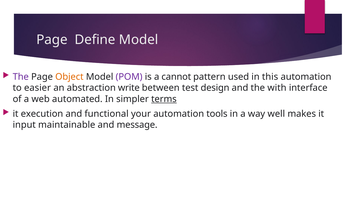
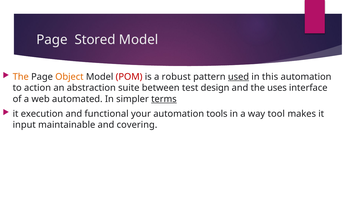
Define: Define -> Stored
The at (21, 77) colour: purple -> orange
POM colour: purple -> red
cannot: cannot -> robust
used underline: none -> present
easier: easier -> action
write: write -> suite
with: with -> uses
well: well -> tool
message: message -> covering
